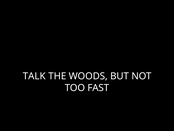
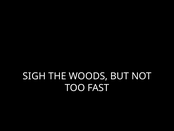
TALK: TALK -> SIGH
